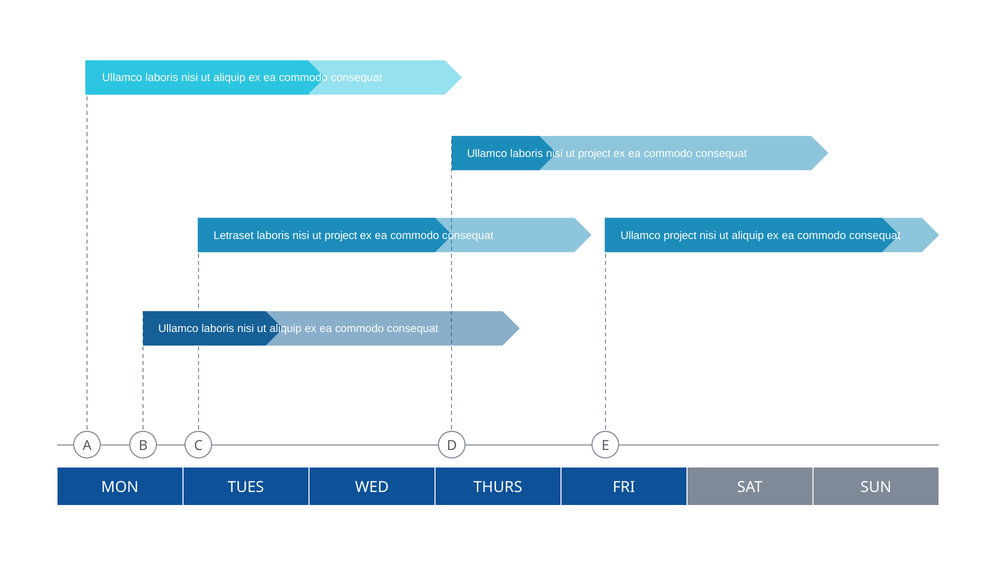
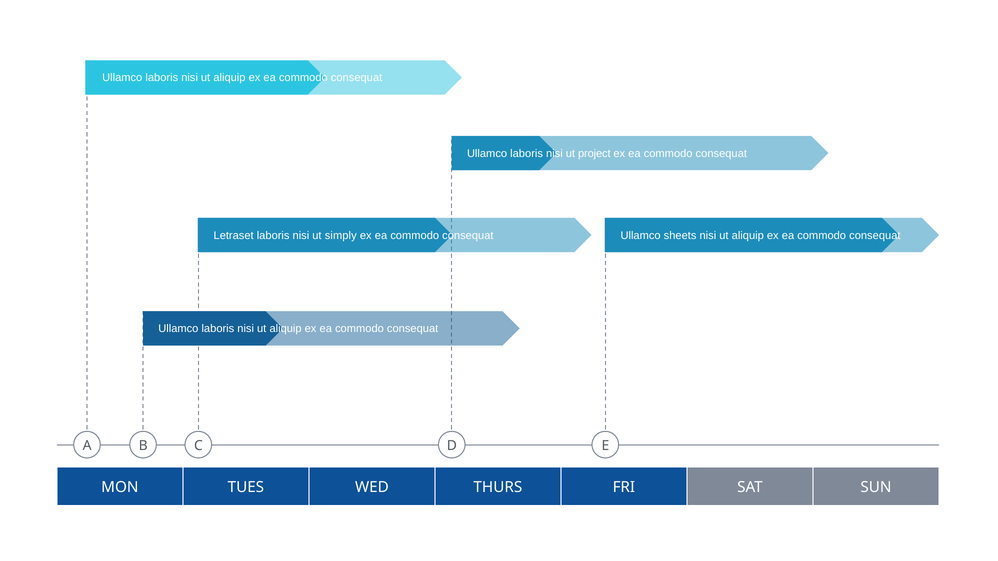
project at (341, 236): project -> simply
Ullamco project: project -> sheets
